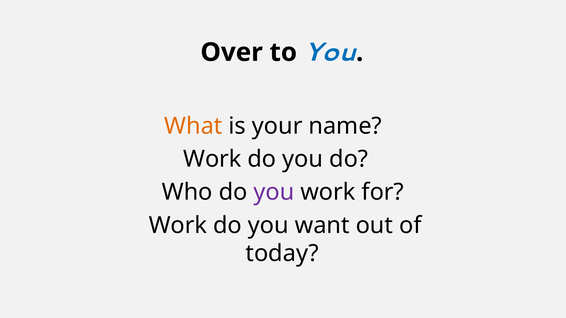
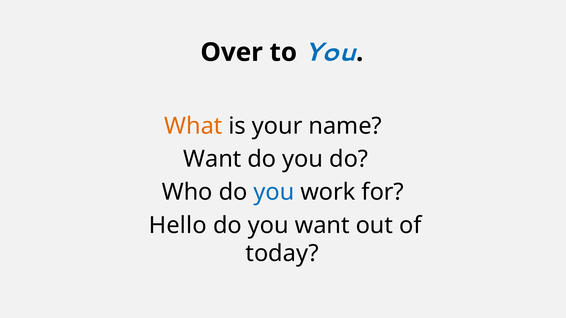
Work at (212, 159): Work -> Want
you at (274, 192) colour: purple -> blue
Work at (178, 226): Work -> Hello
